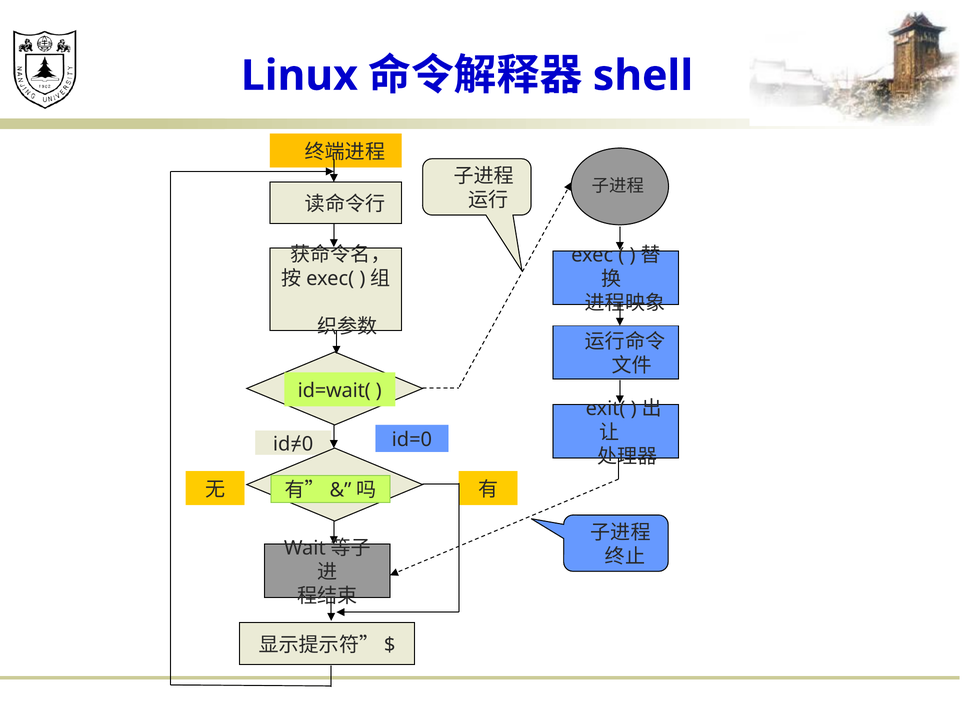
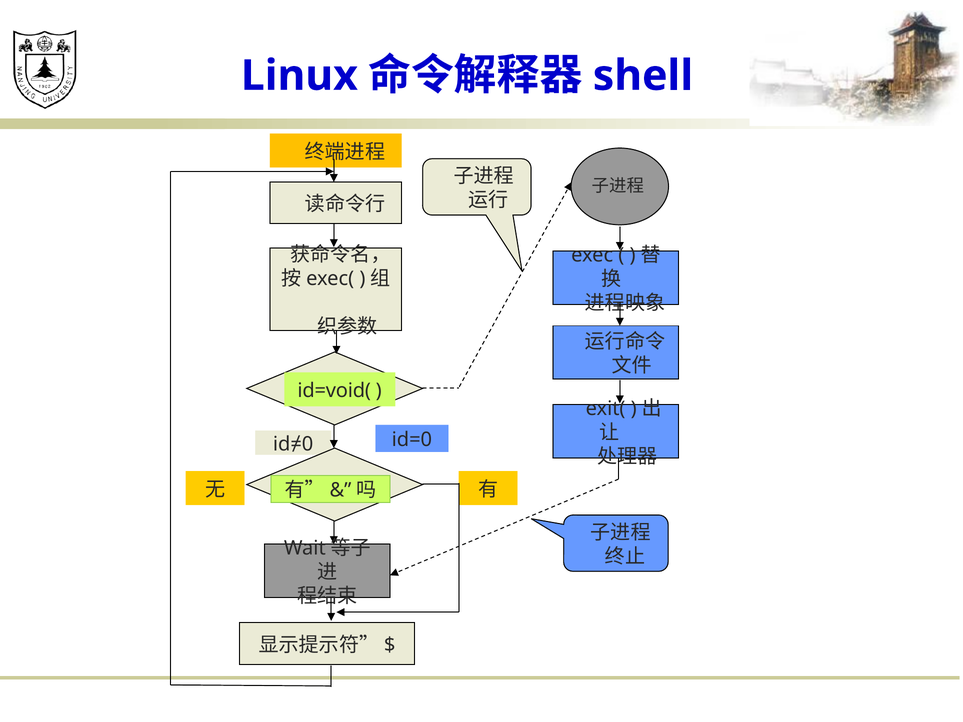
id=wait(: id=wait( -> id=void(
